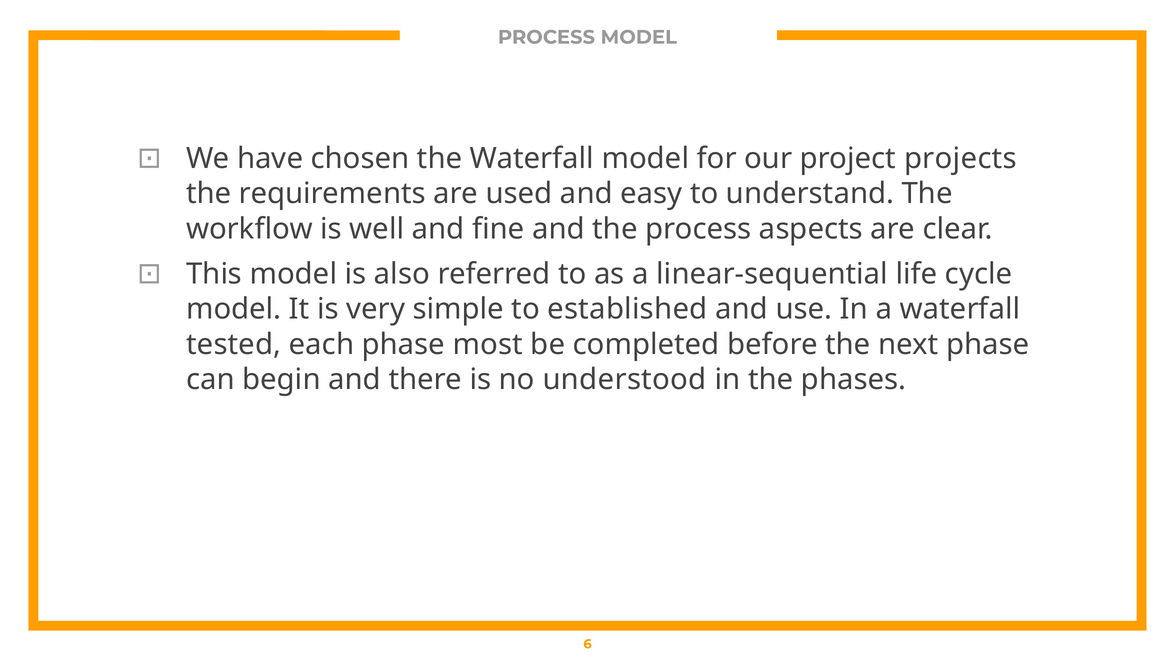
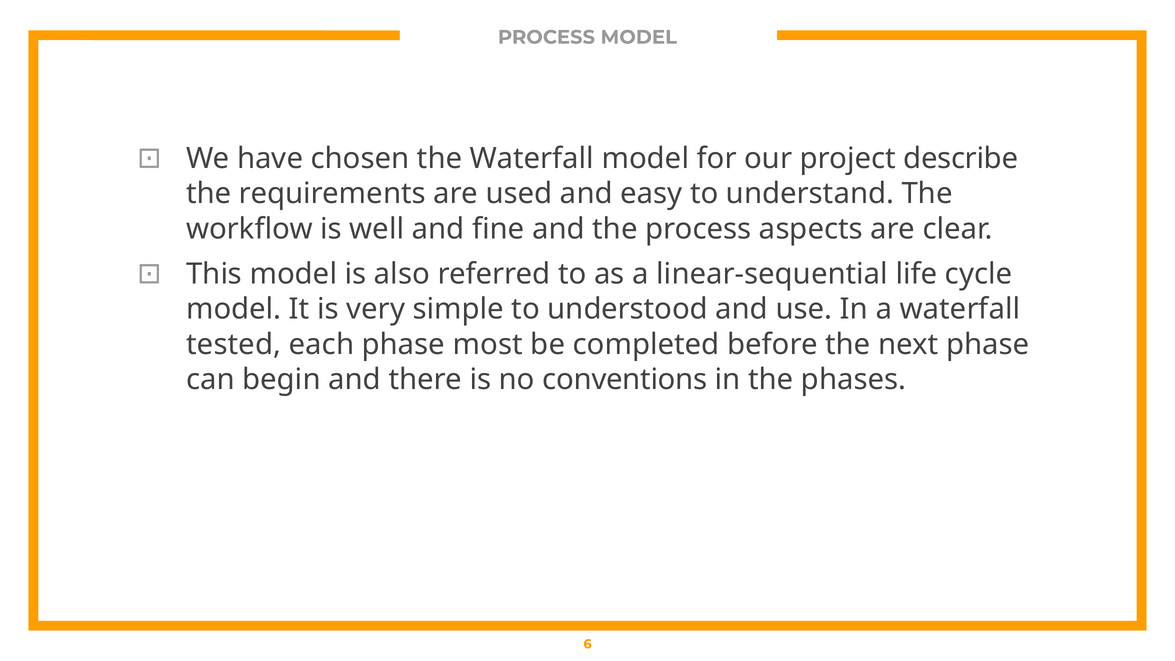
projects: projects -> describe
established: established -> understood
understood: understood -> conventions
